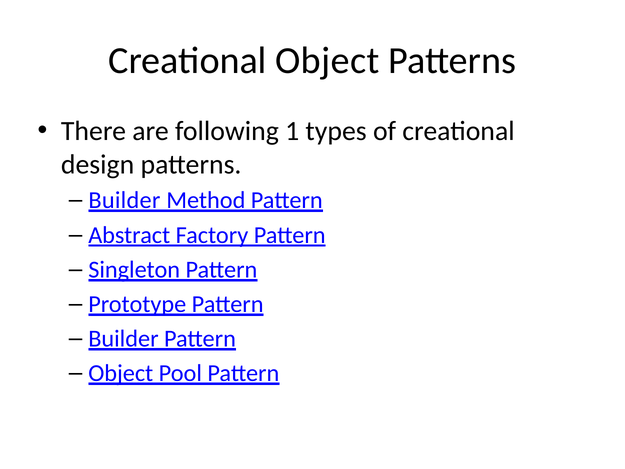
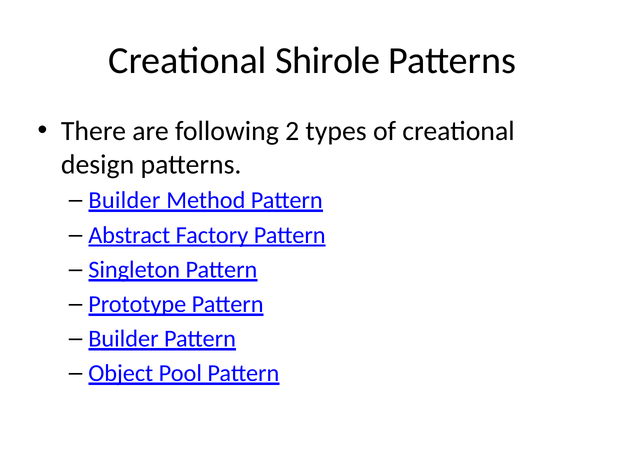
Creational Object: Object -> Shirole
1: 1 -> 2
